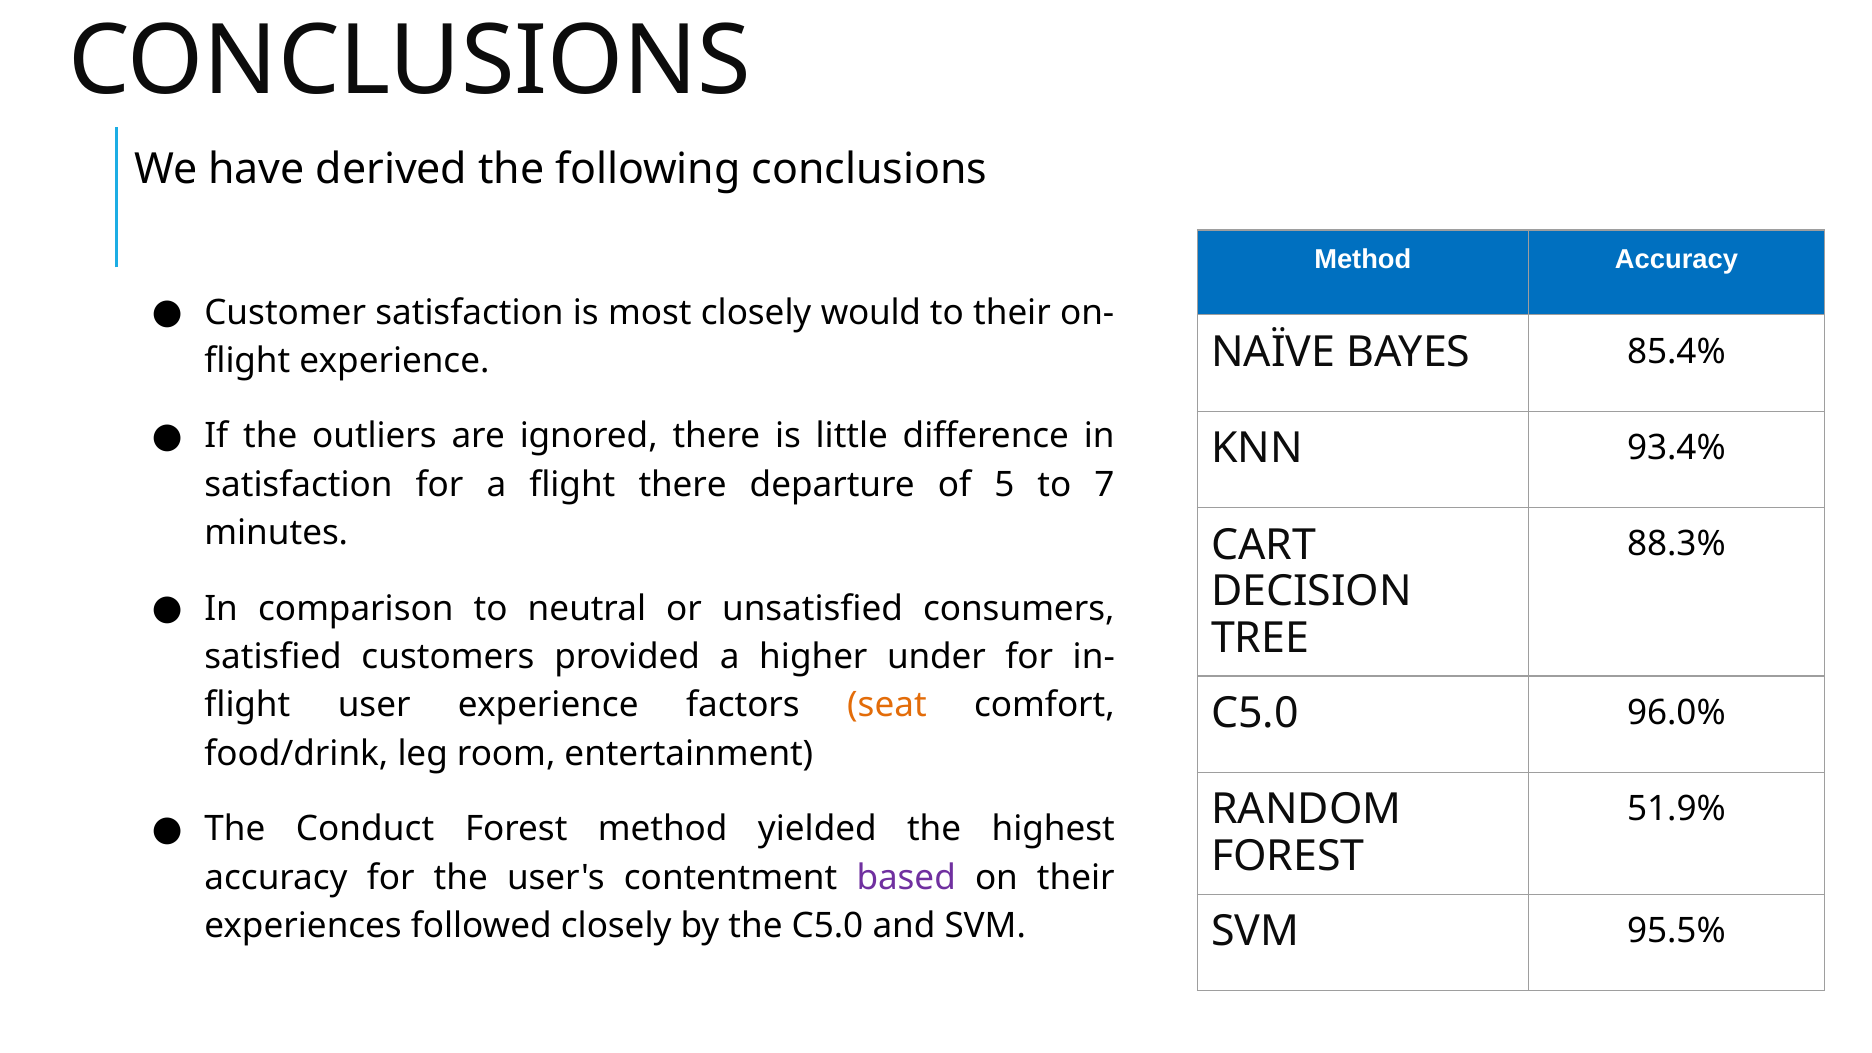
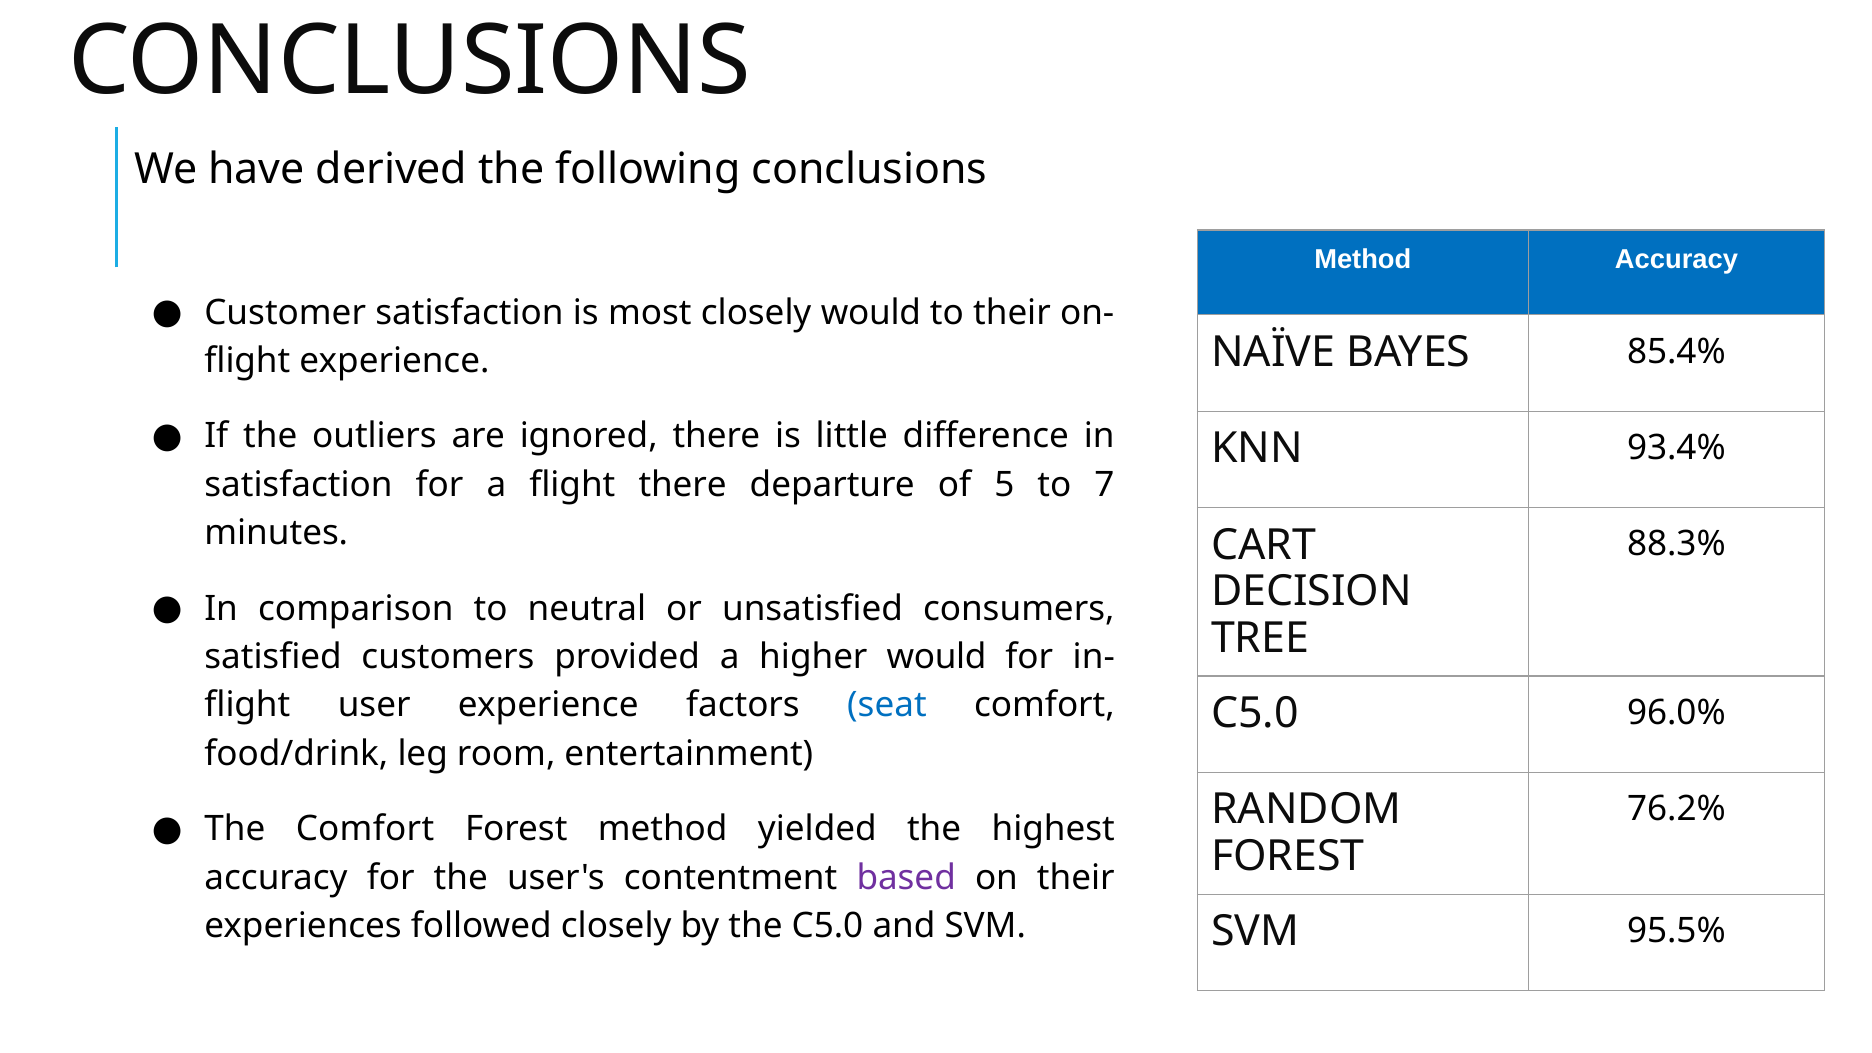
higher under: under -> would
seat colour: orange -> blue
51.9%: 51.9% -> 76.2%
The Conduct: Conduct -> Comfort
